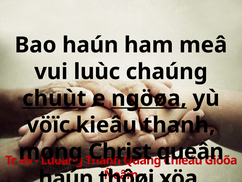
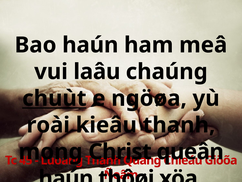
luùc: luùc -> laâu
ngöøa underline: present -> none
vöïc: vöïc -> roài
